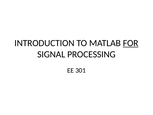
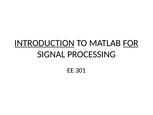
INTRODUCTION underline: none -> present
